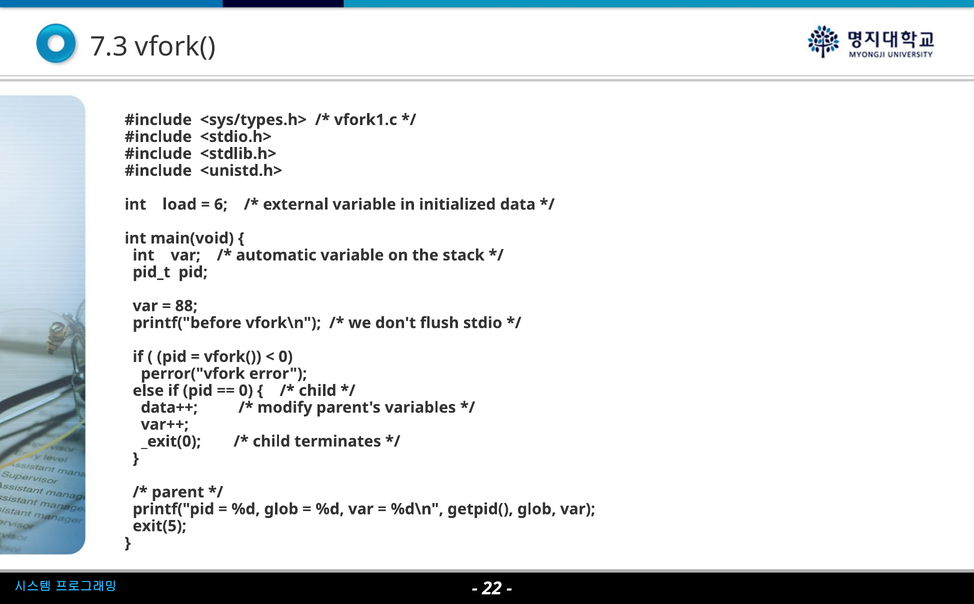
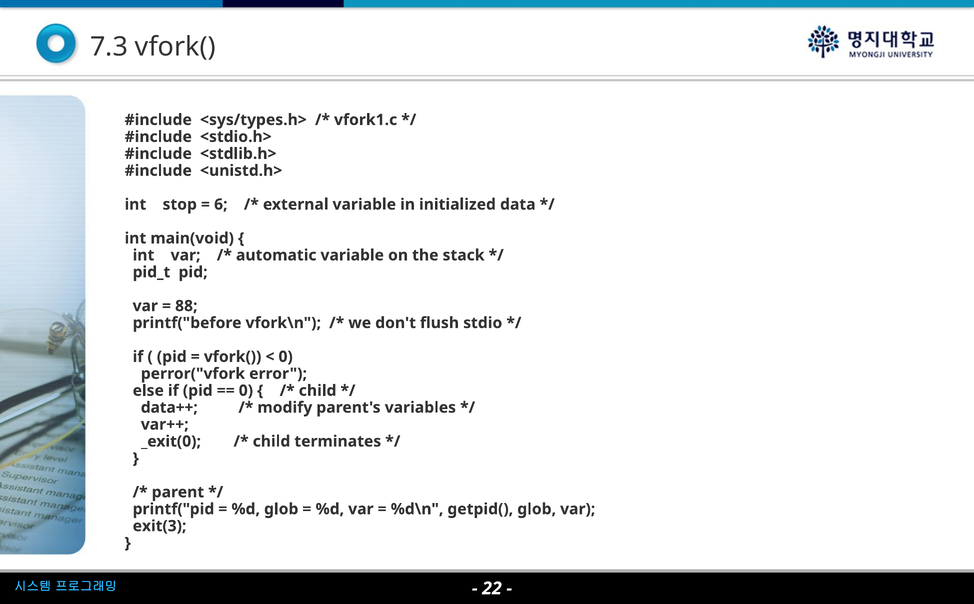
load: load -> stop
exit(5: exit(5 -> exit(3
